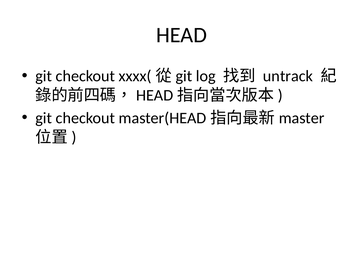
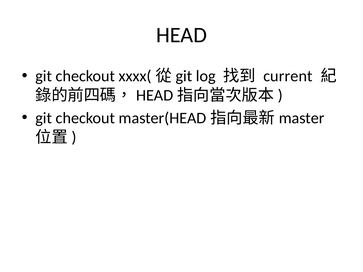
untrack: untrack -> current
